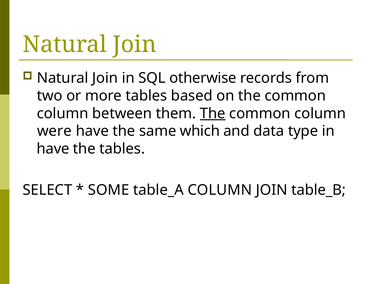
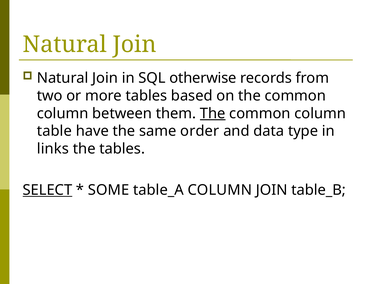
were: were -> table
which: which -> order
have at (53, 148): have -> links
SELECT underline: none -> present
